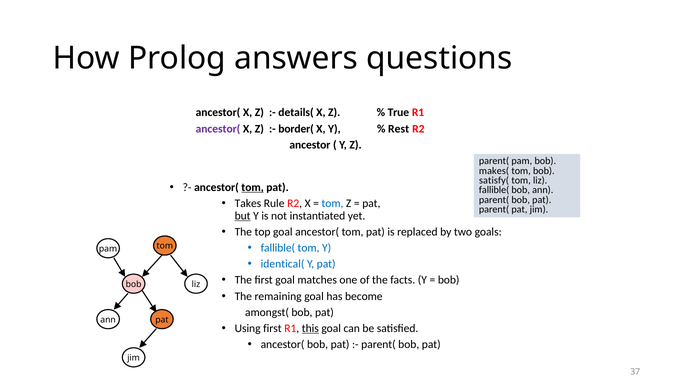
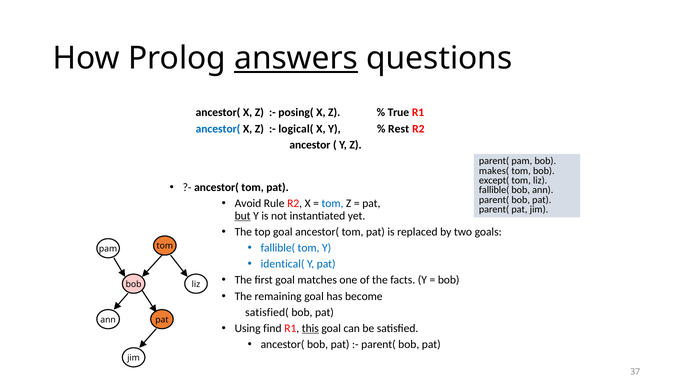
answers underline: none -> present
details(: details( -> posing(
ancestor( at (218, 129) colour: purple -> blue
border(: border( -> logical(
satisfy(: satisfy( -> except(
tom at (253, 187) underline: present -> none
Takes: Takes -> Avoid
amongst(: amongst( -> satisfied(
Using first: first -> find
